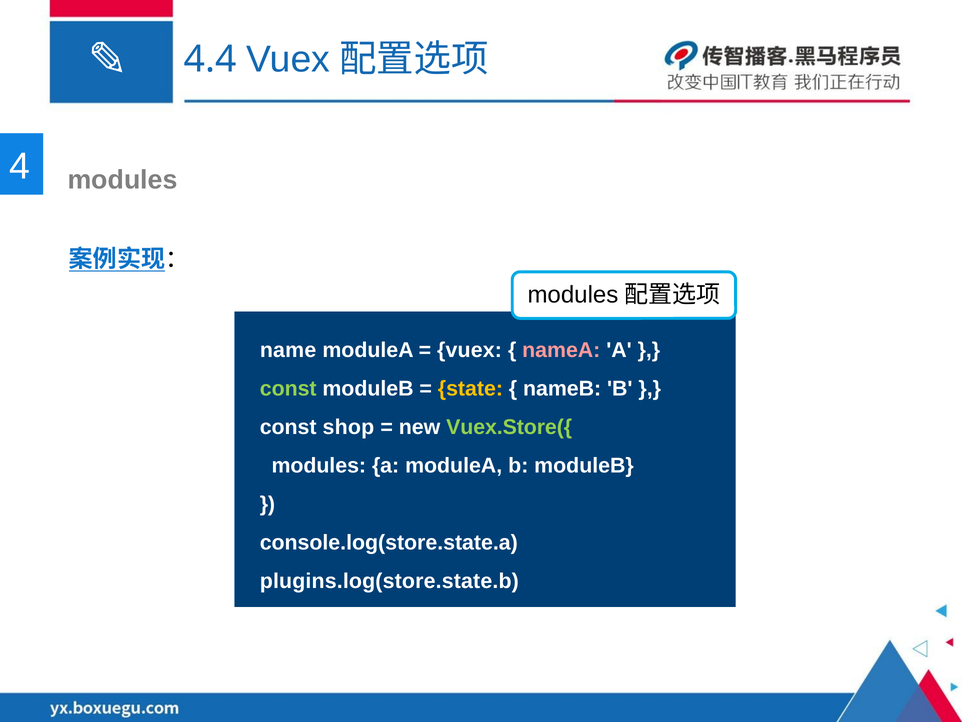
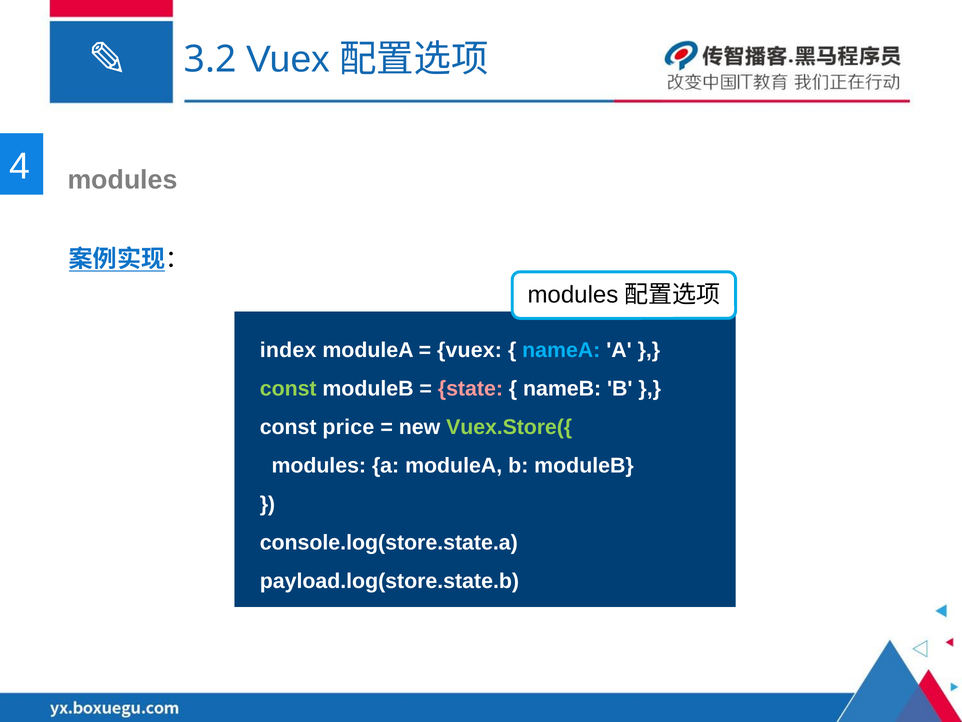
4.4: 4.4 -> 3.2
name: name -> index
nameA colour: pink -> light blue
state colour: yellow -> pink
shop: shop -> price
plugins.log(store.state.b: plugins.log(store.state.b -> payload.log(store.state.b
